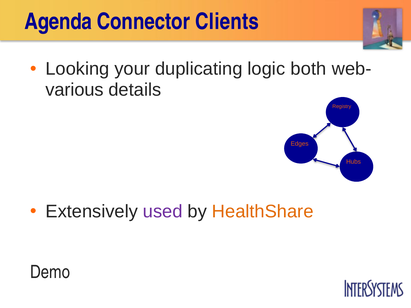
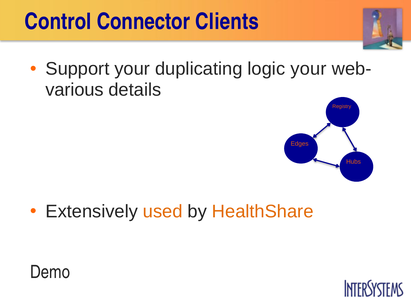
Agenda: Agenda -> Control
Looking: Looking -> Support
logic both: both -> your
used colour: purple -> orange
